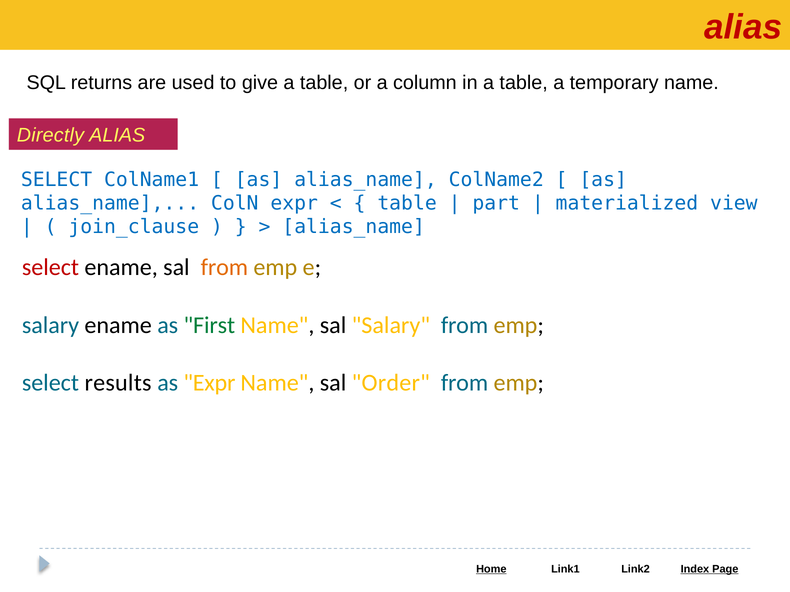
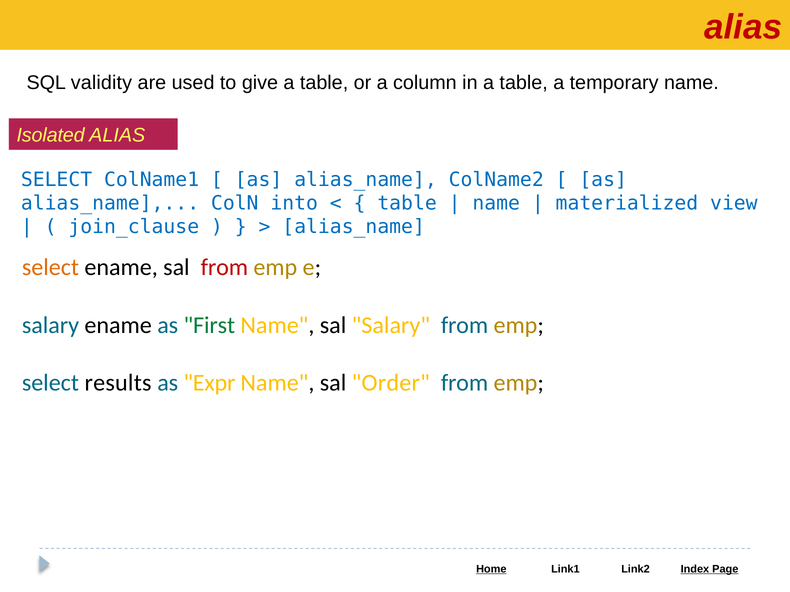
returns: returns -> validity
Directly: Directly -> Isolated
ColN expr: expr -> into
part at (496, 203): part -> name
select at (50, 268) colour: red -> orange
from at (224, 268) colour: orange -> red
